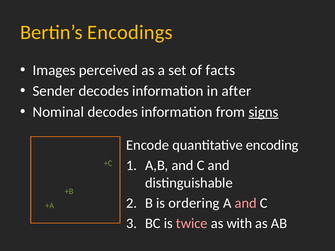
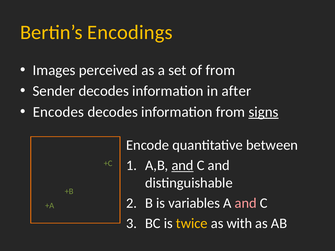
of facts: facts -> from
Nominal: Nominal -> Encodes
encoding: encoding -> between
and at (183, 166) underline: none -> present
ordering: ordering -> variables
twice colour: pink -> yellow
